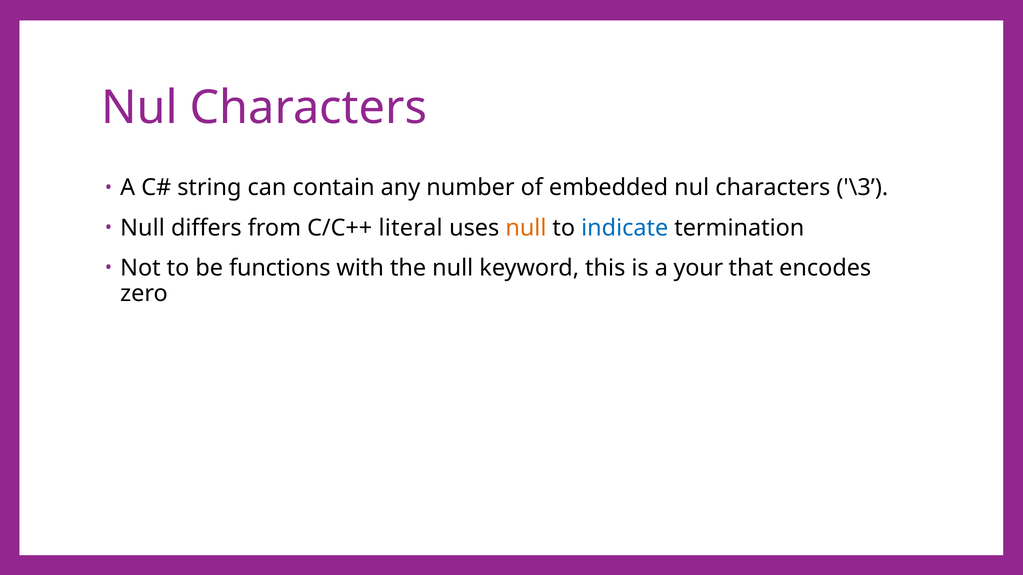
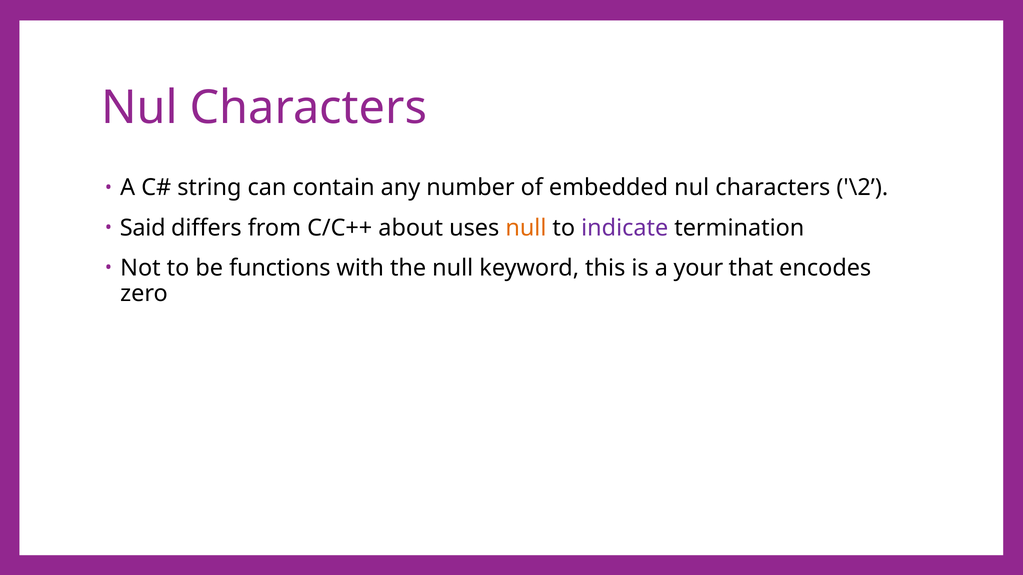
\3: \3 -> \2
Null at (143, 228): Null -> Said
literal: literal -> about
indicate colour: blue -> purple
